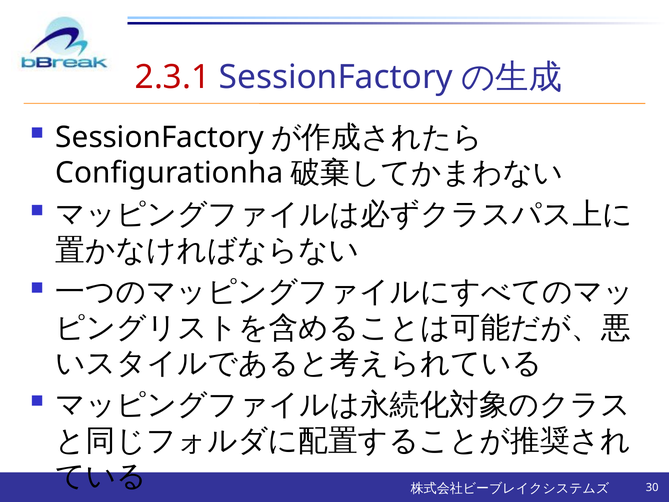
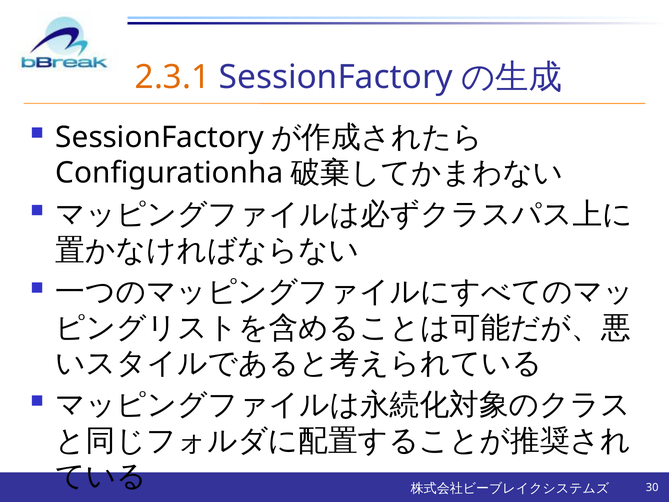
2.3.1 colour: red -> orange
